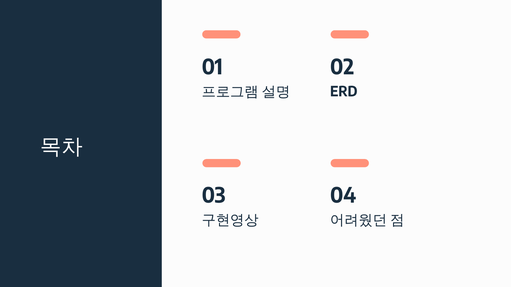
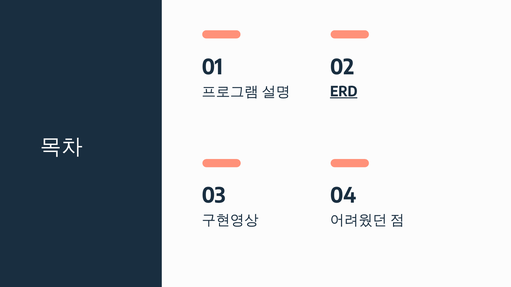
ERD underline: none -> present
